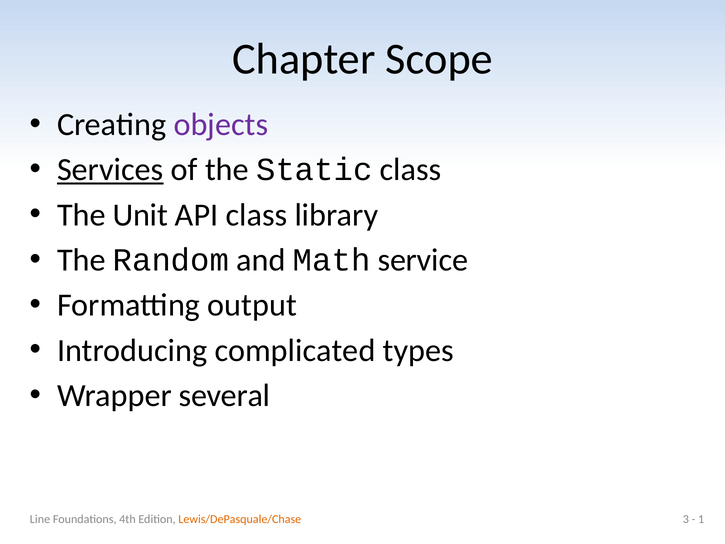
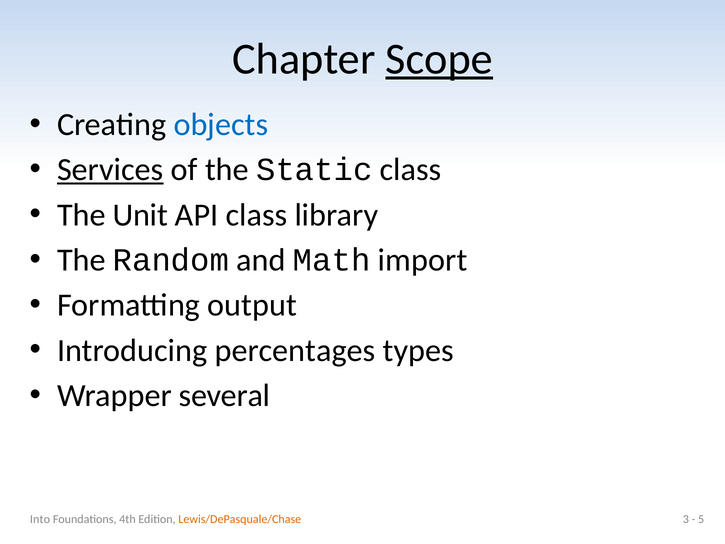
Scope underline: none -> present
objects colour: purple -> blue
service: service -> import
complicated: complicated -> percentages
Line: Line -> Into
1: 1 -> 5
